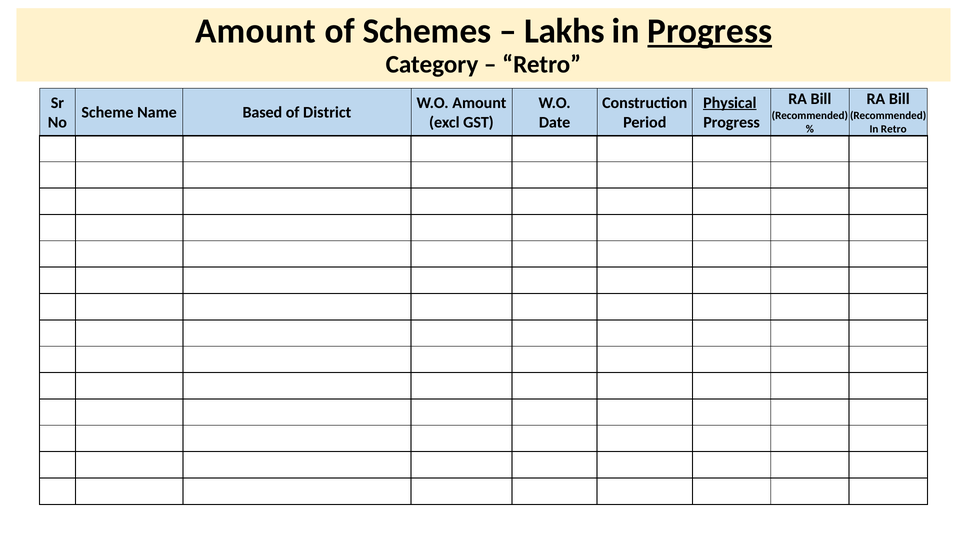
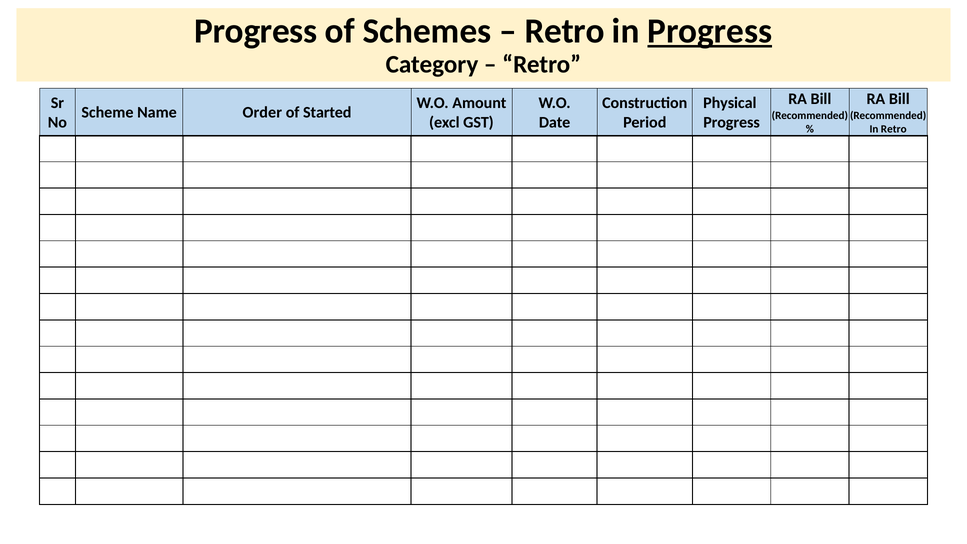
Amount at (255, 31): Amount -> Progress
Lakhs at (565, 31): Lakhs -> Retro
Physical underline: present -> none
Based: Based -> Order
District: District -> Started
